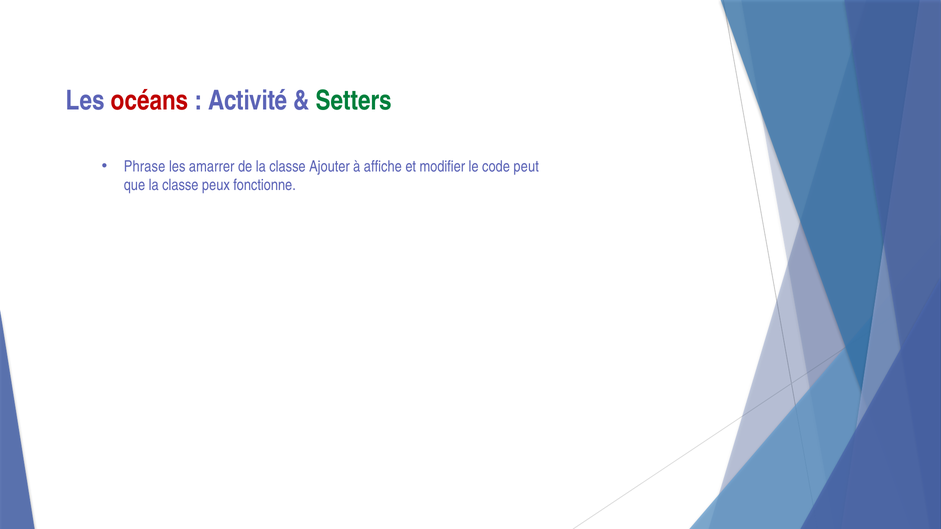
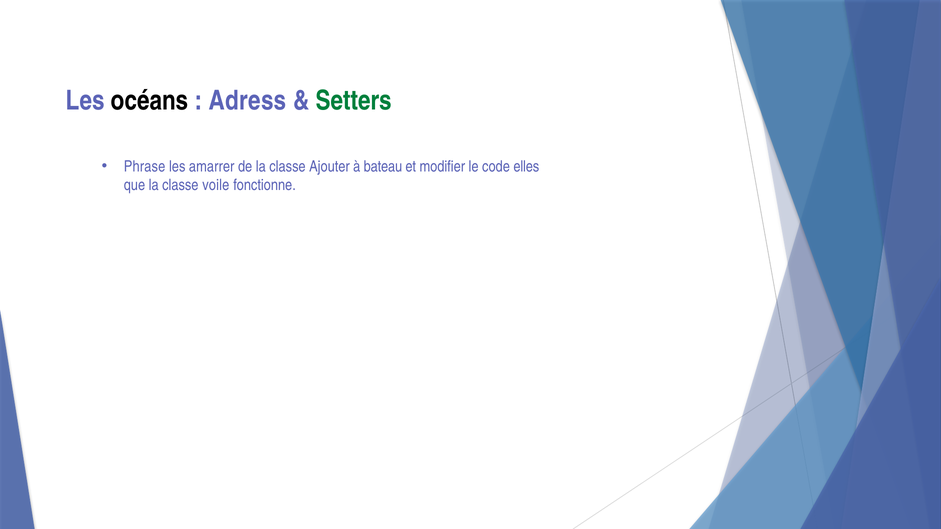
océans colour: red -> black
Activité: Activité -> Adress
affiche: affiche -> bateau
peut: peut -> elles
peux: peux -> voile
